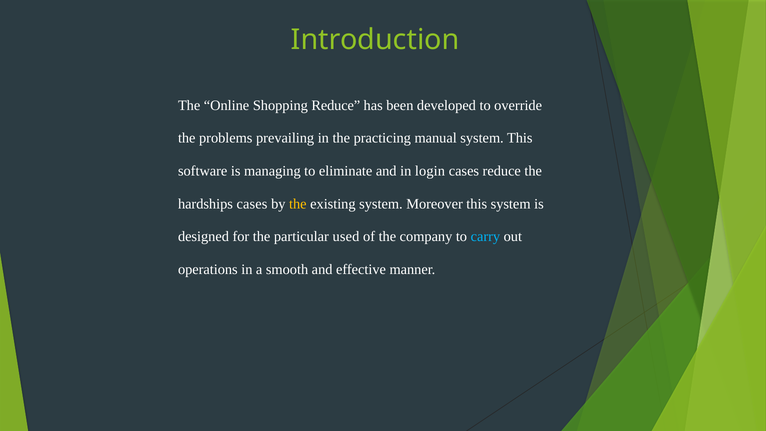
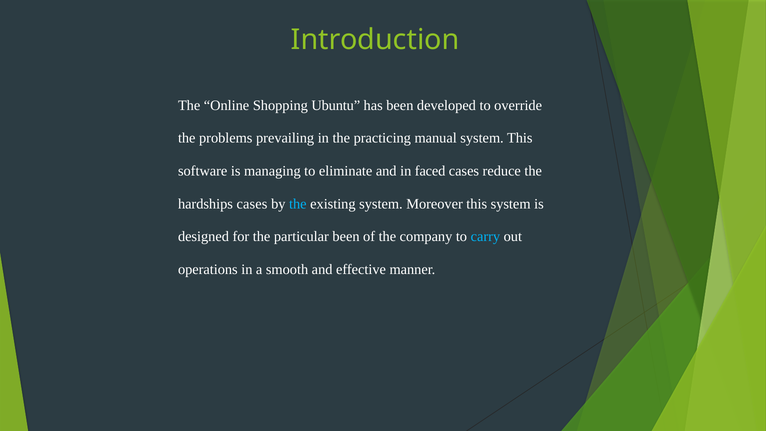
Shopping Reduce: Reduce -> Ubuntu
login: login -> faced
the at (298, 204) colour: yellow -> light blue
particular used: used -> been
